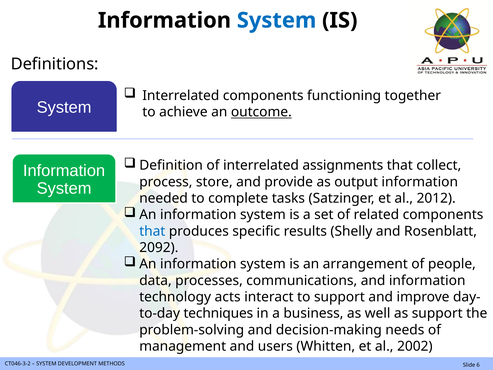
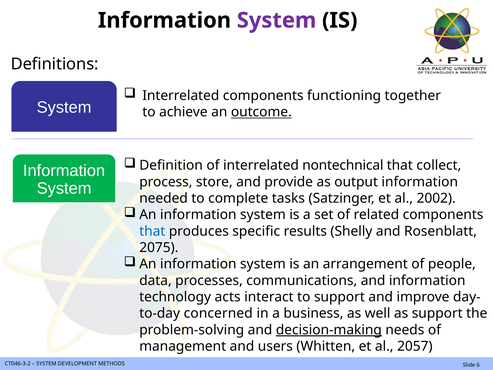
System at (277, 20) colour: blue -> purple
assignments: assignments -> nontechnical
2012: 2012 -> 2002
2092: 2092 -> 2075
techniques: techniques -> concerned
decision-making underline: none -> present
2002: 2002 -> 2057
